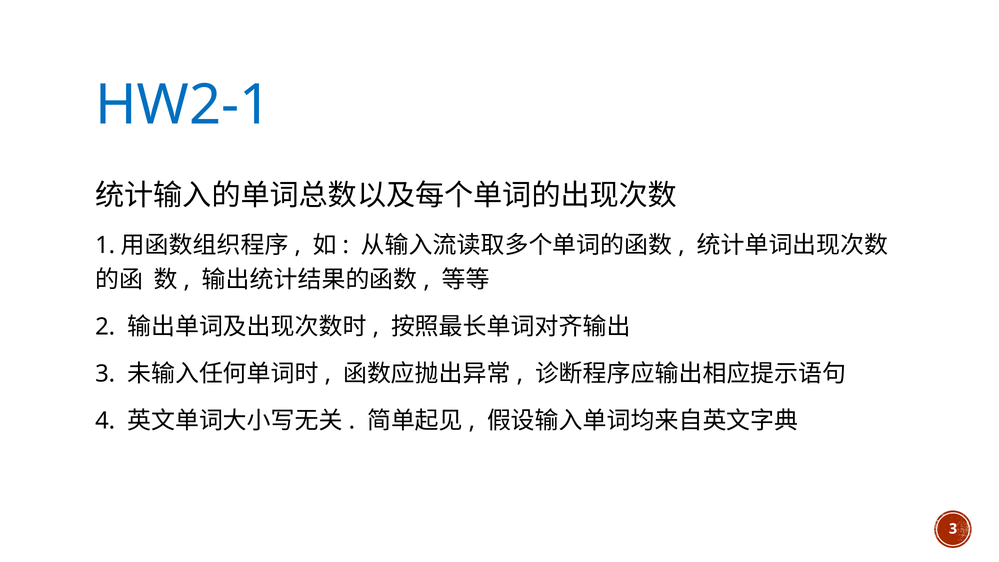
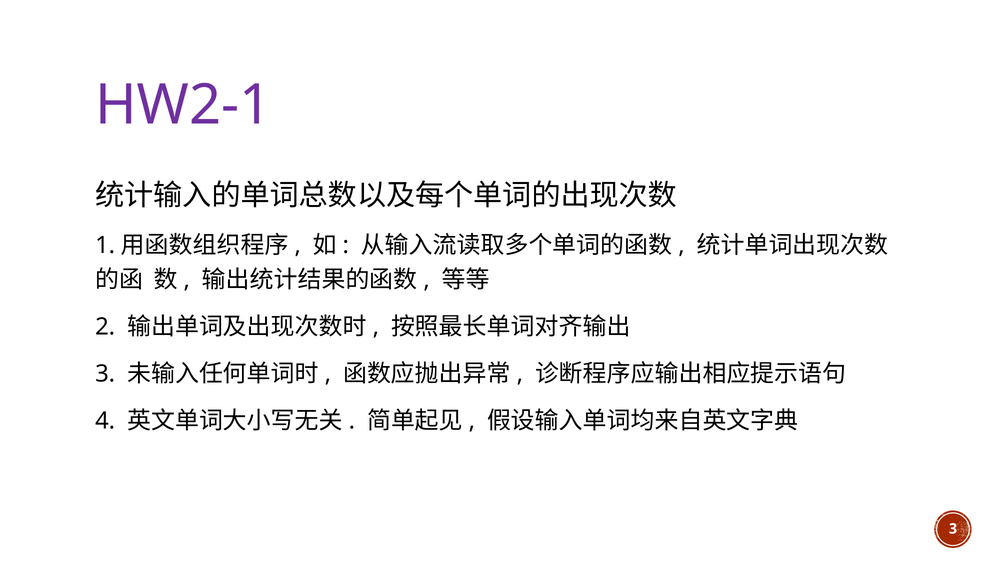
HW2-1 colour: blue -> purple
